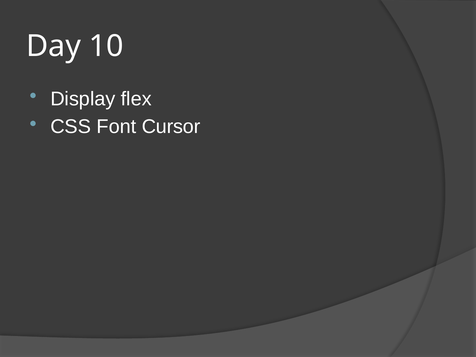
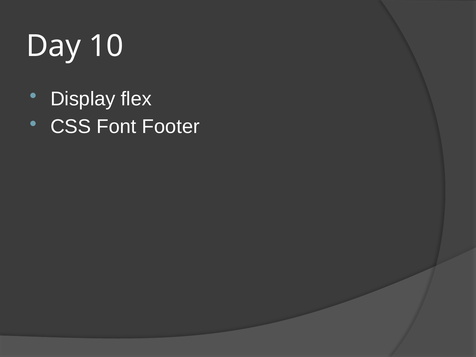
Cursor: Cursor -> Footer
